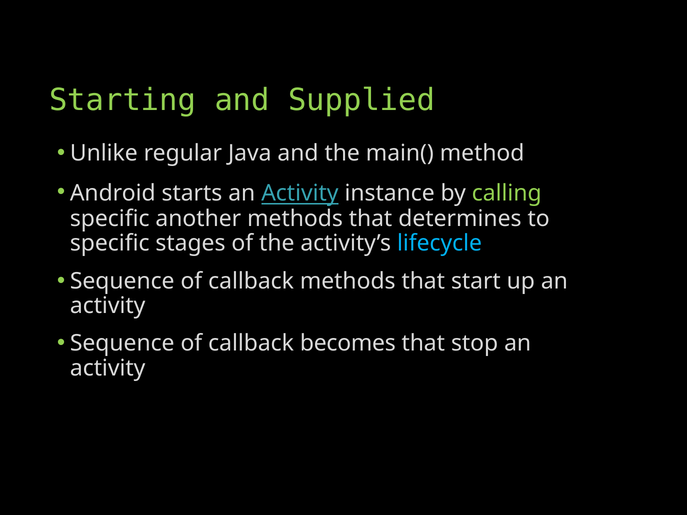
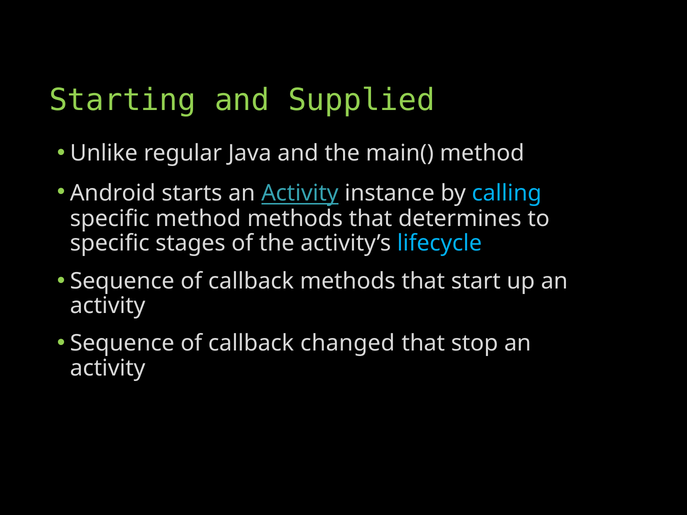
calling colour: light green -> light blue
specific another: another -> method
becomes: becomes -> changed
